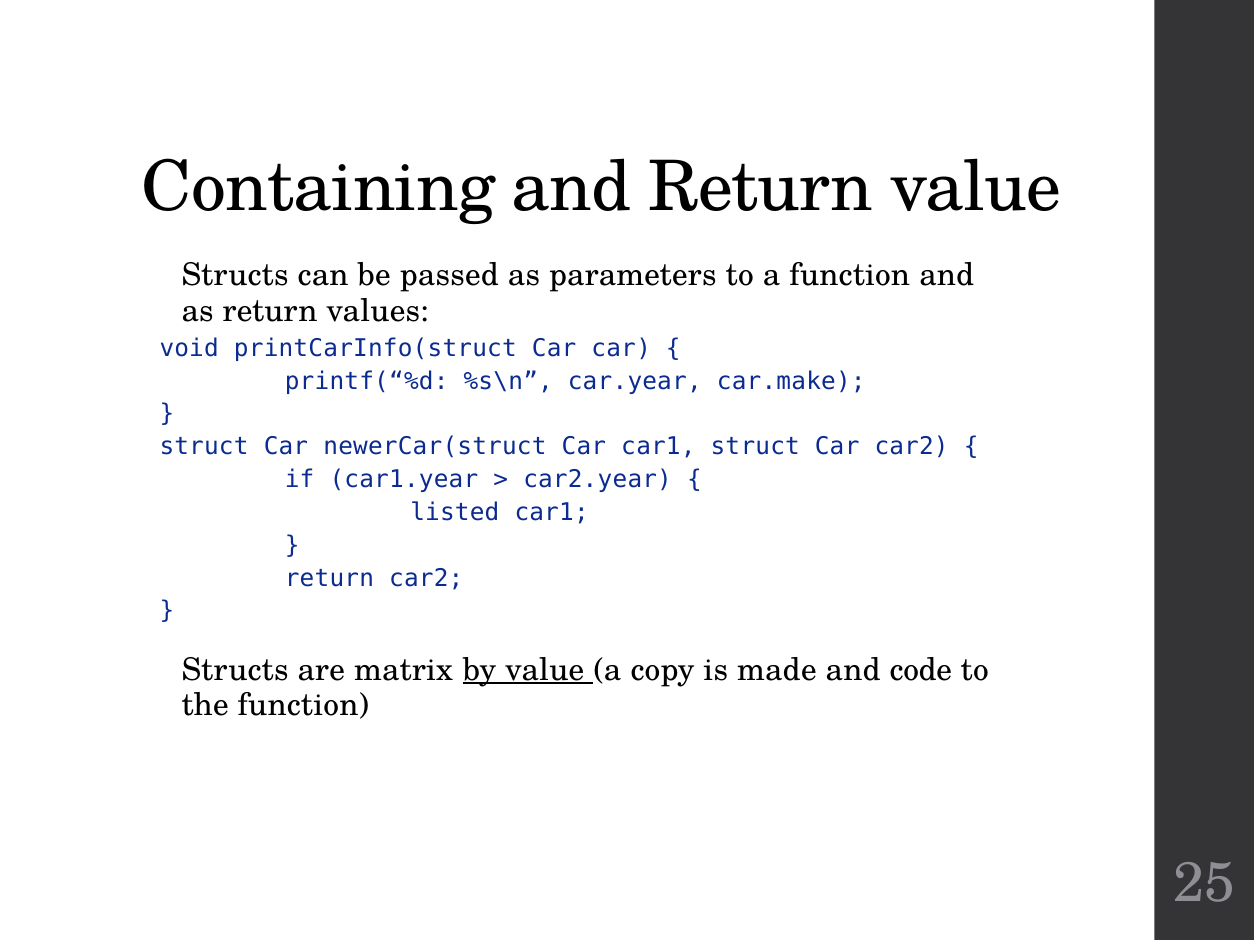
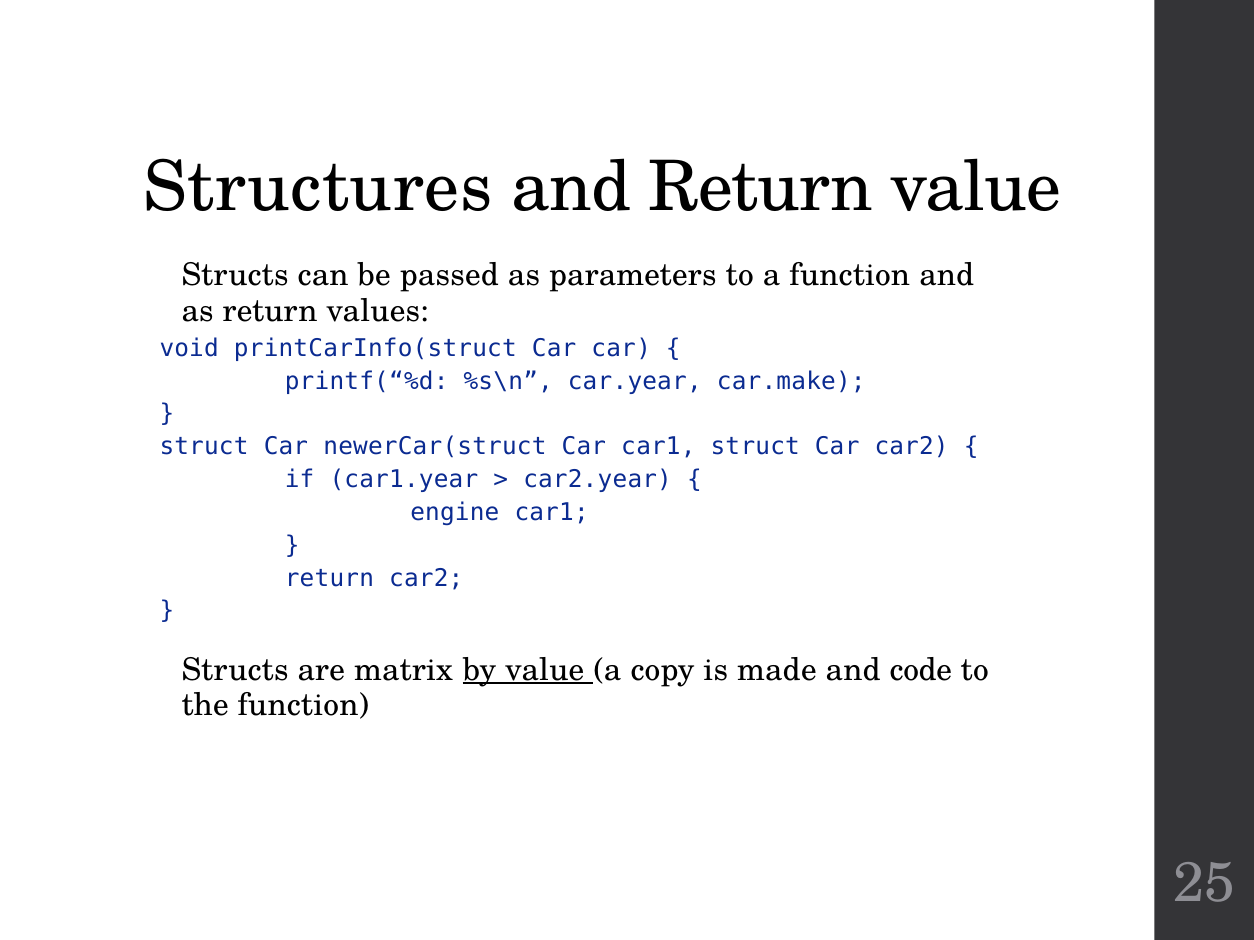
Containing: Containing -> Structures
listed: listed -> engine
